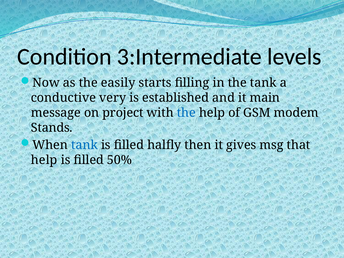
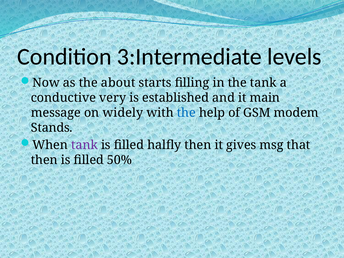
easily: easily -> about
project: project -> widely
tank at (84, 145) colour: blue -> purple
help at (44, 160): help -> then
